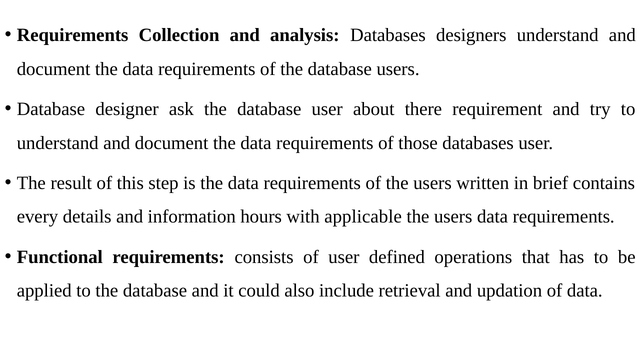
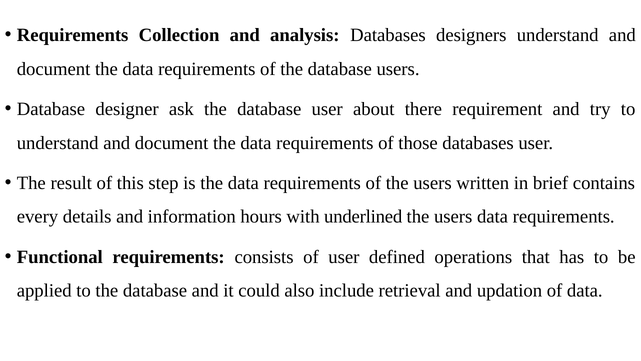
applicable: applicable -> underlined
